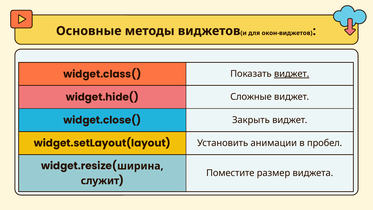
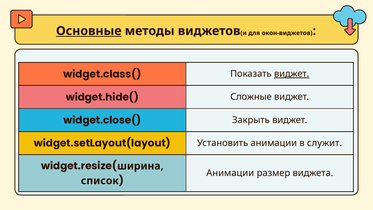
Основные underline: none -> present
пробел: пробел -> служит
Поместите at (230, 173): Поместите -> Анимации
служит: служит -> список
